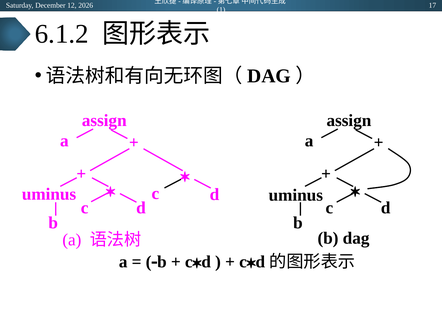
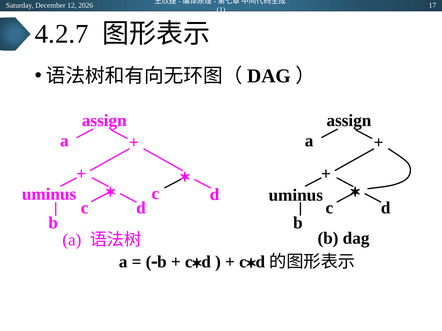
6.1.2: 6.1.2 -> 4.2.7
